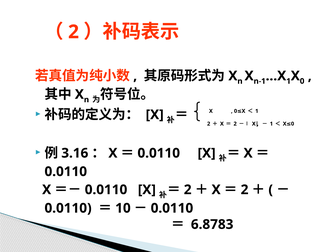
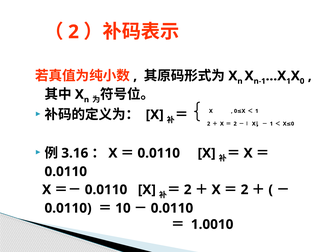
6.8783: 6.8783 -> 1.0010
